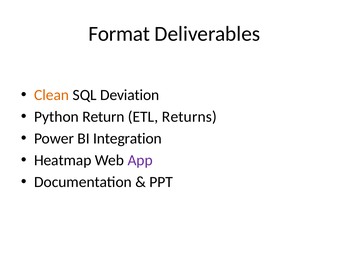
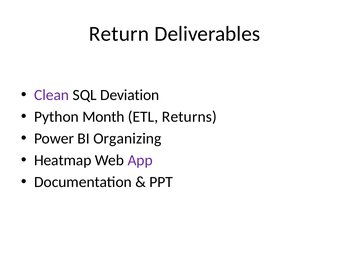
Format: Format -> Return
Clean colour: orange -> purple
Return: Return -> Month
Integration: Integration -> Organizing
